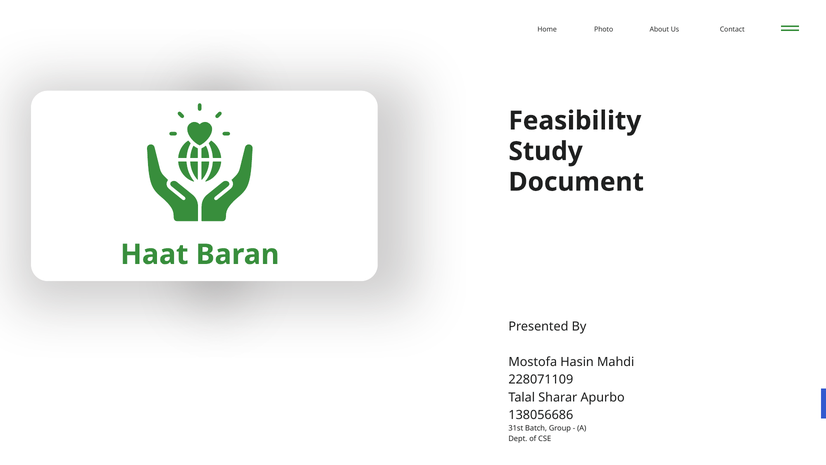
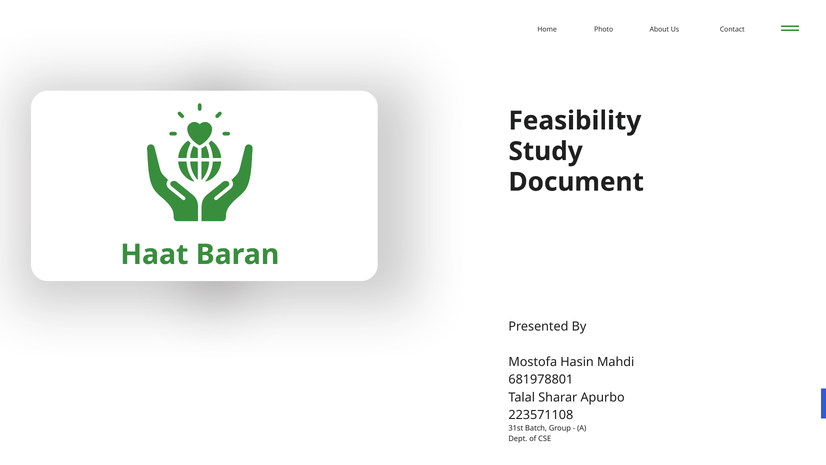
228071109: 228071109 -> 681978801
138056686: 138056686 -> 223571108
